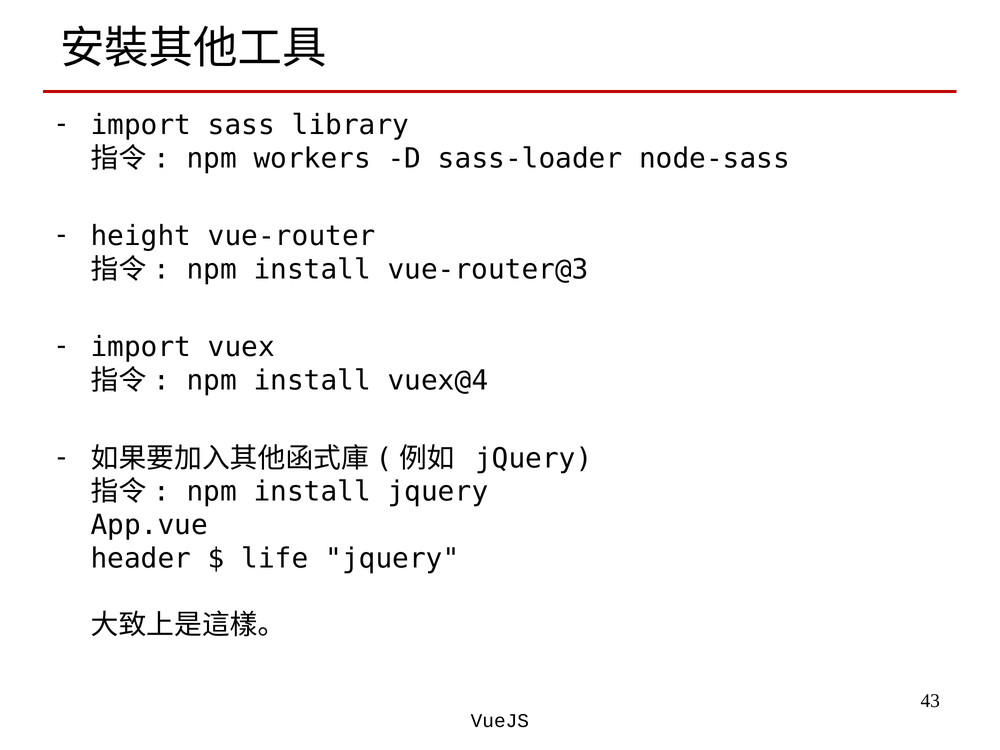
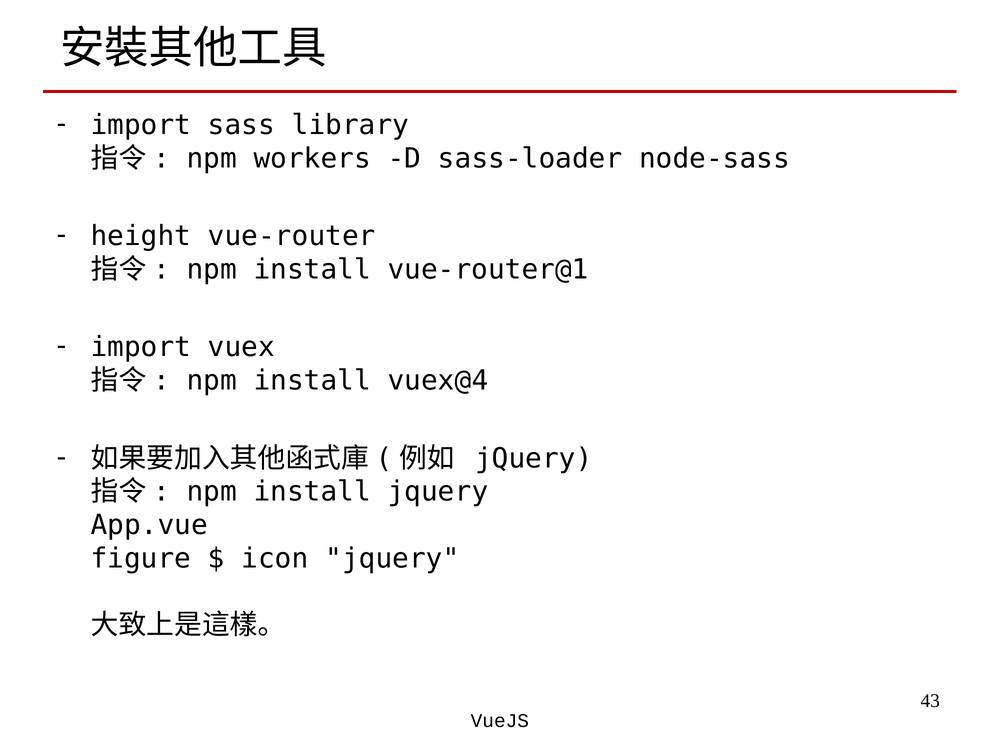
vue-router@3: vue-router@3 -> vue-router@1
header: header -> figure
life: life -> icon
